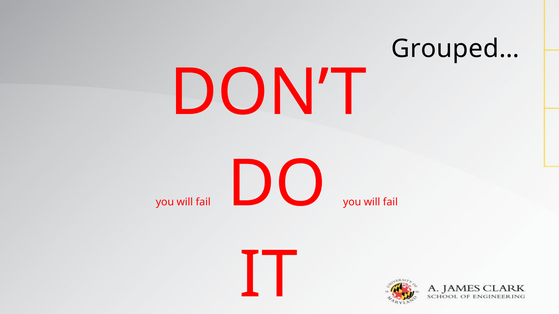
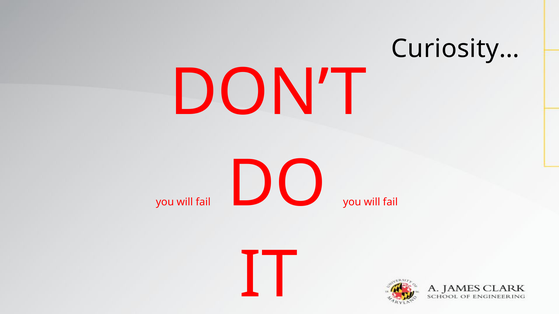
Grouped…: Grouped… -> Curiosity…
